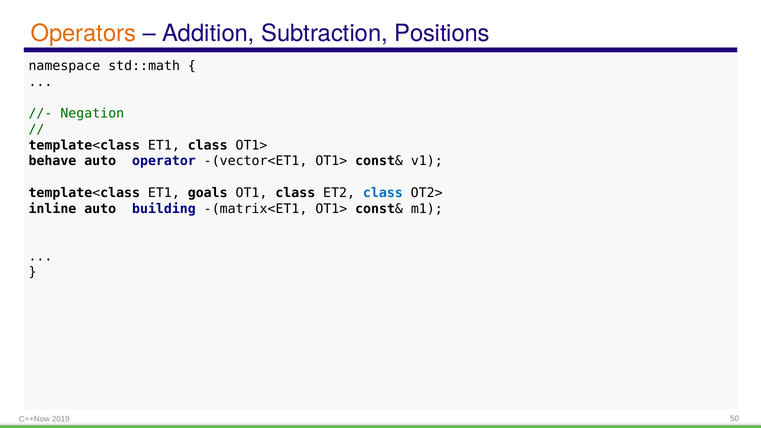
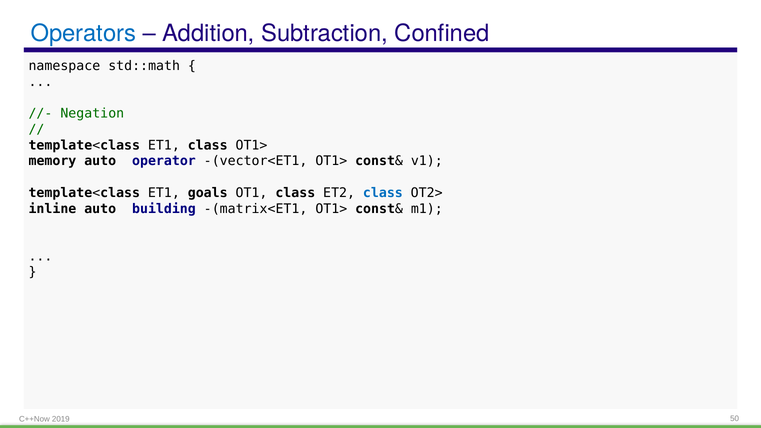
Operators colour: orange -> blue
Positions: Positions -> Confined
behave: behave -> memory
